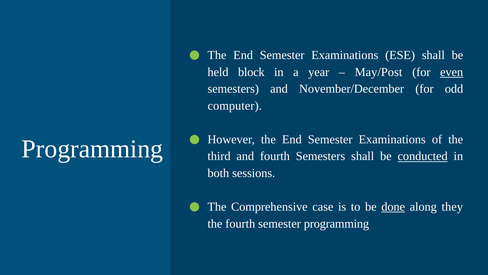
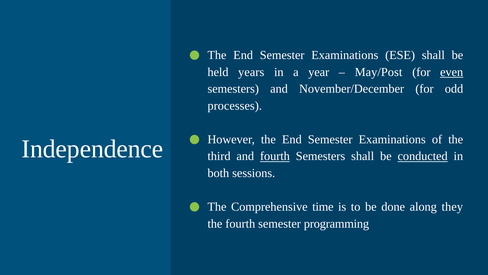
block: block -> years
computer: computer -> processes
Programming at (92, 149): Programming -> Independence
fourth at (275, 156) underline: none -> present
case: case -> time
done underline: present -> none
